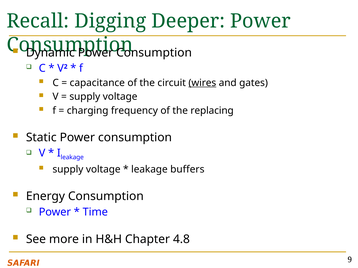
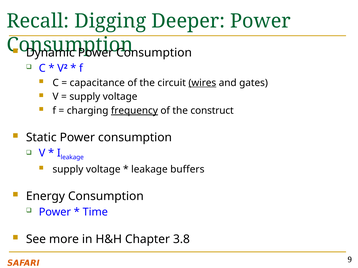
frequency underline: none -> present
replacing: replacing -> construct
4.8: 4.8 -> 3.8
